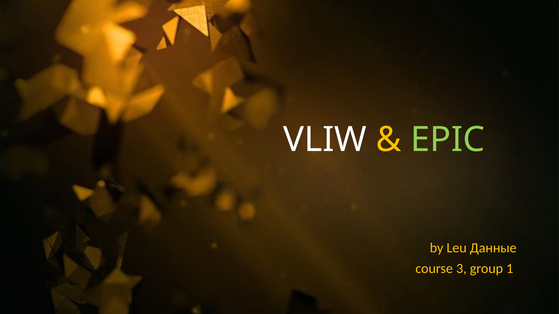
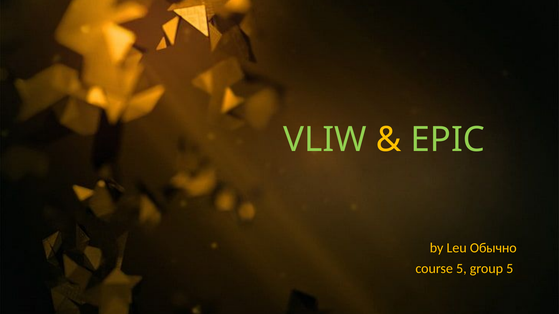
VLIW colour: white -> light green
Данные: Данные -> Обычно
course 3: 3 -> 5
group 1: 1 -> 5
